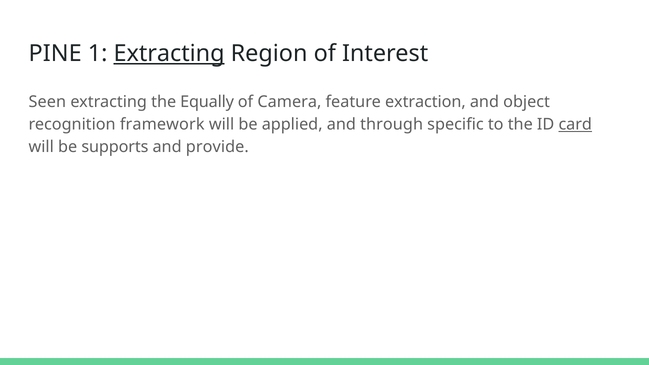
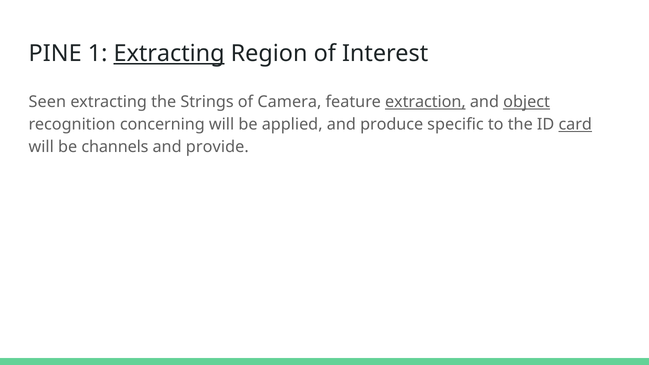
Equally: Equally -> Strings
extraction underline: none -> present
object underline: none -> present
framework: framework -> concerning
through: through -> produce
supports: supports -> channels
